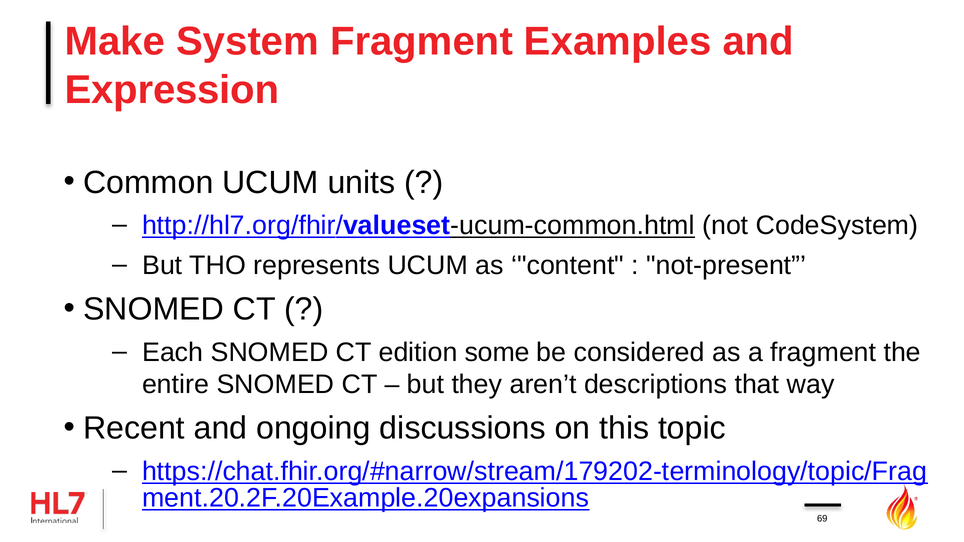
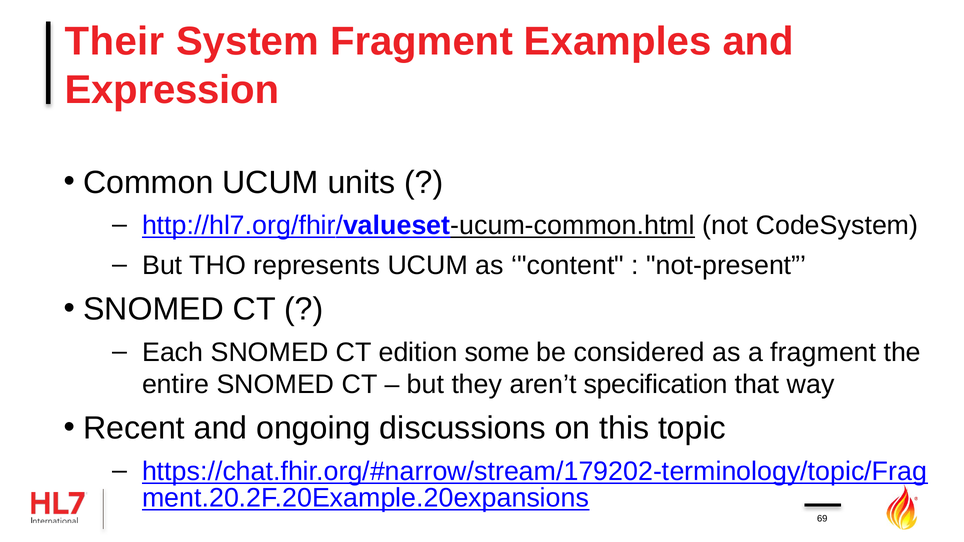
Make: Make -> Their
descriptions: descriptions -> specification
